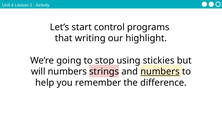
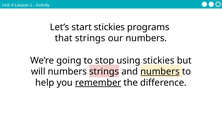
start control: control -> stickies
that writing: writing -> strings
our highlight: highlight -> numbers
remember underline: none -> present
